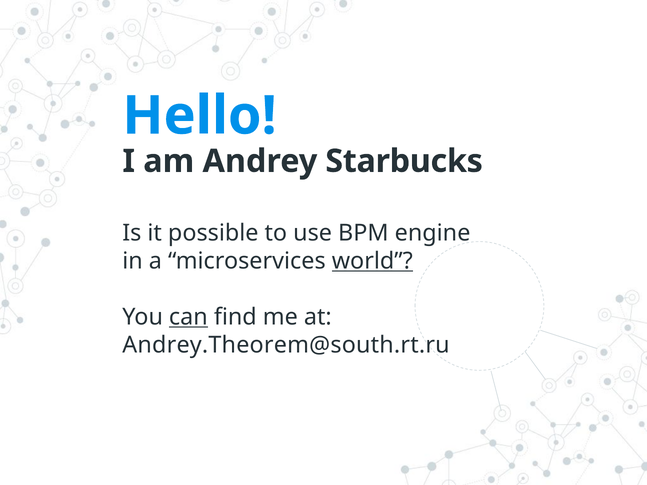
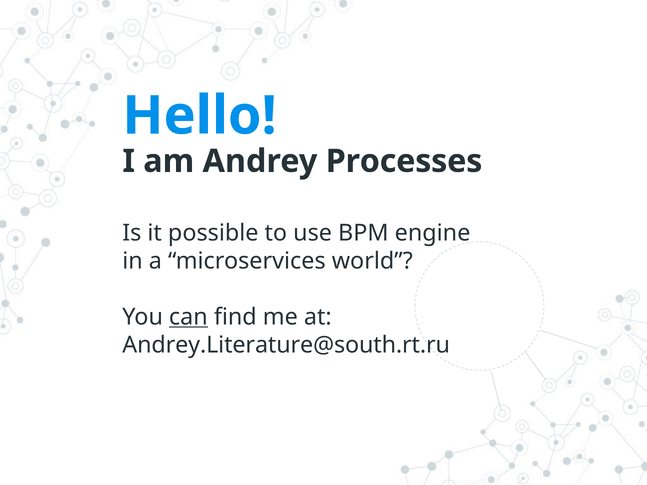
Starbucks: Starbucks -> Processes
world underline: present -> none
Andrey.Theorem@south.rt.ru: Andrey.Theorem@south.rt.ru -> Andrey.Literature@south.rt.ru
